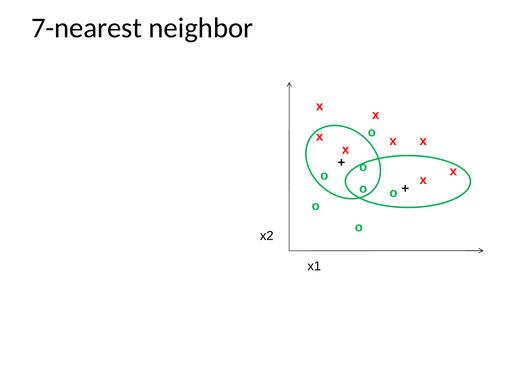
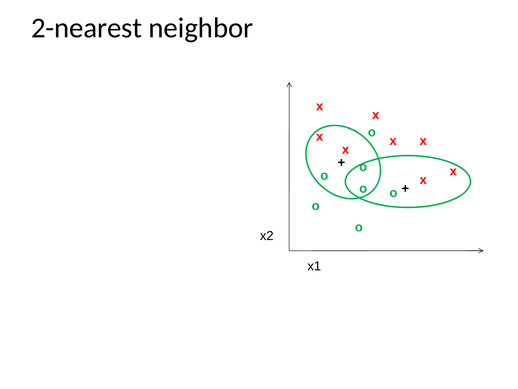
7-nearest: 7-nearest -> 2-nearest
